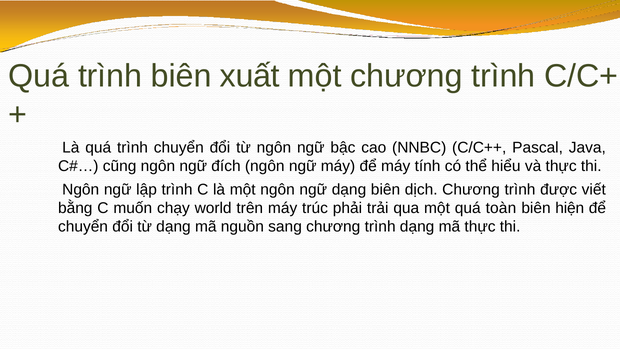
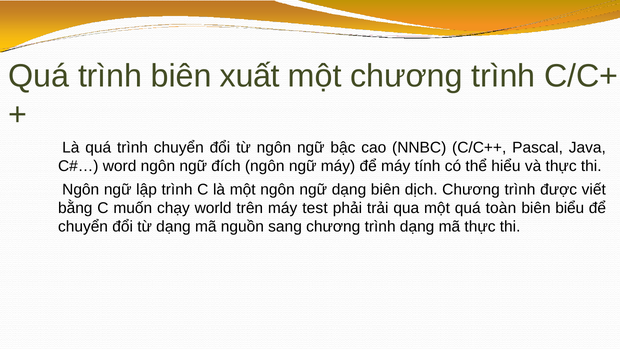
cũng: cũng -> word
trúc: trúc -> test
hiện: hiện -> biểu
